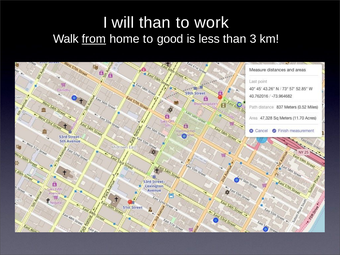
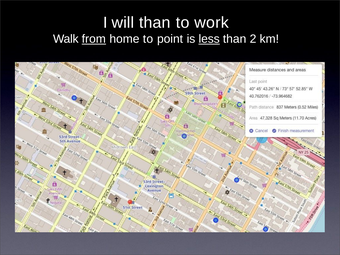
good: good -> point
less underline: none -> present
3: 3 -> 2
